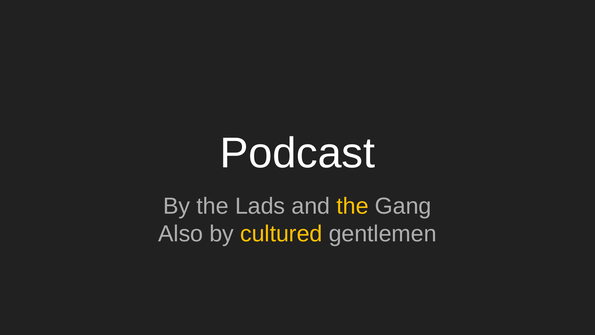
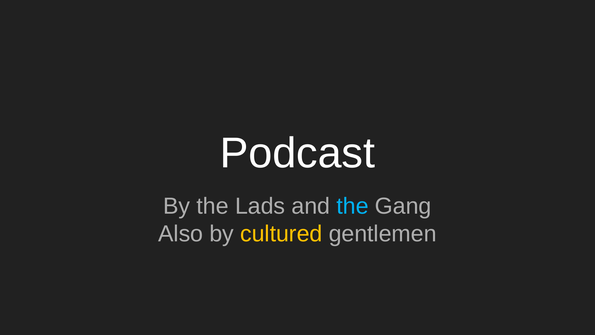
the at (353, 206) colour: yellow -> light blue
